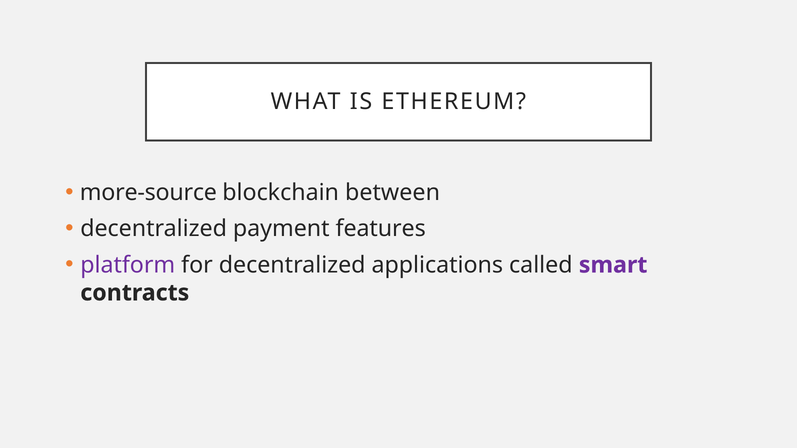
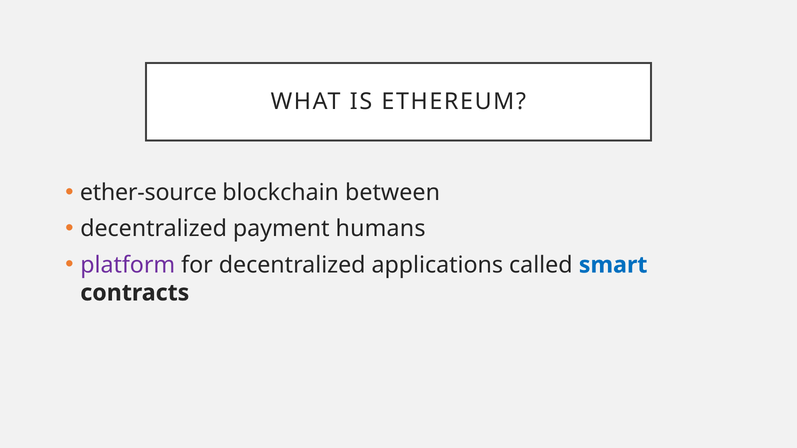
more-source: more-source -> ether-source
features: features -> humans
smart colour: purple -> blue
